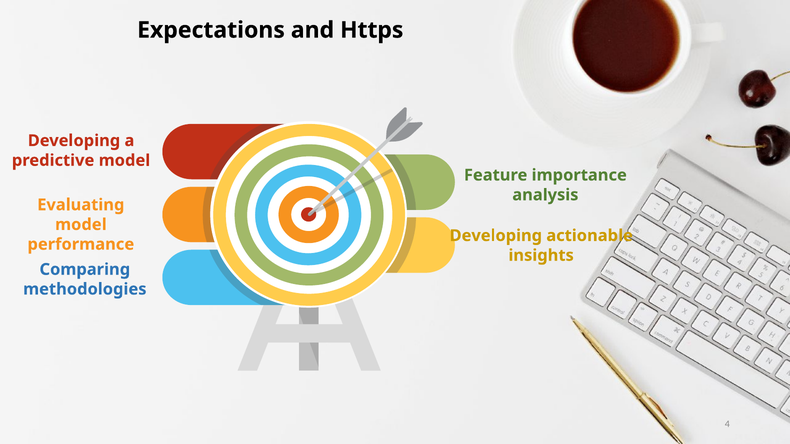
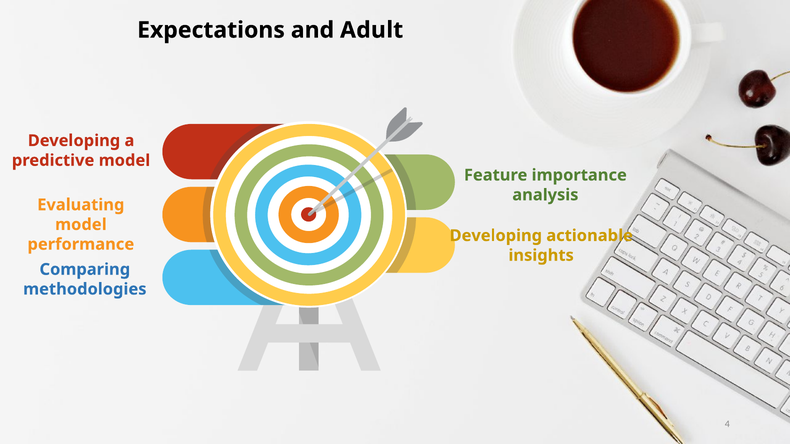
Https: Https -> Adult
